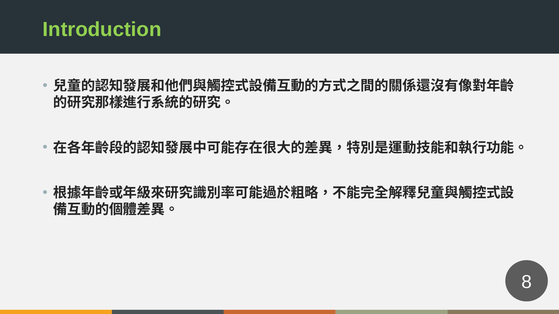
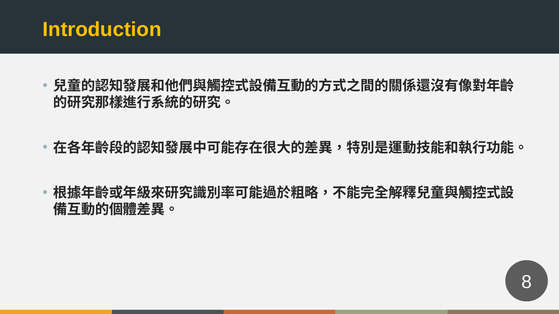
Introduction colour: light green -> yellow
